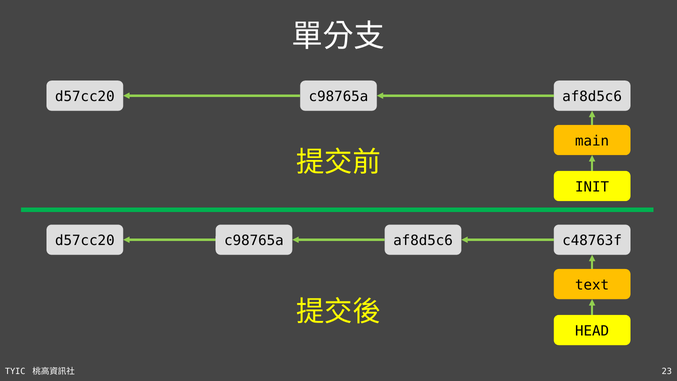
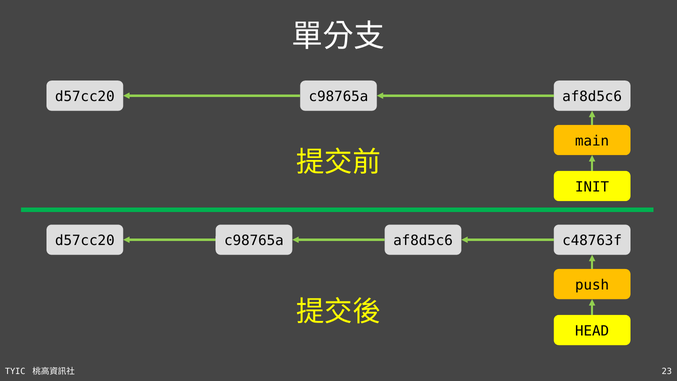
text: text -> push
